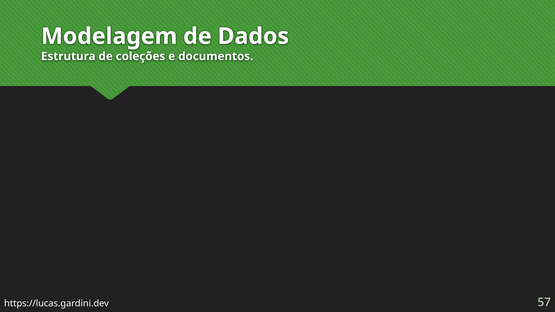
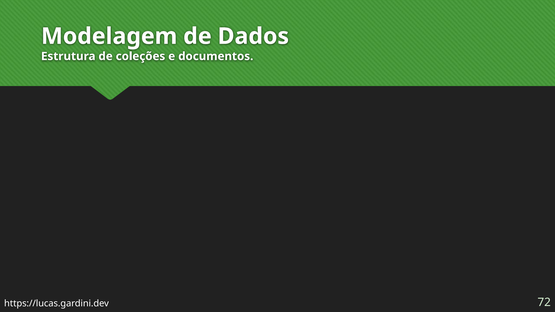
57: 57 -> 72
